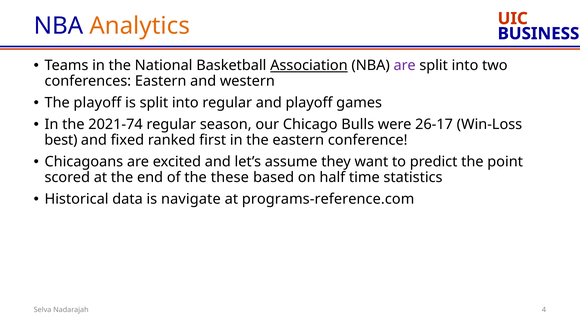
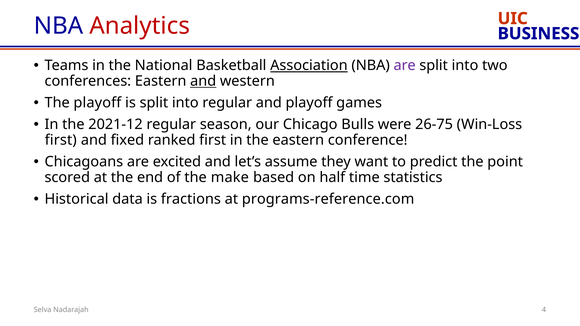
Analytics colour: orange -> red
and at (203, 81) underline: none -> present
2021-74: 2021-74 -> 2021-12
26-17: 26-17 -> 26-75
best at (61, 140): best -> first
these: these -> make
navigate: navigate -> fractions
